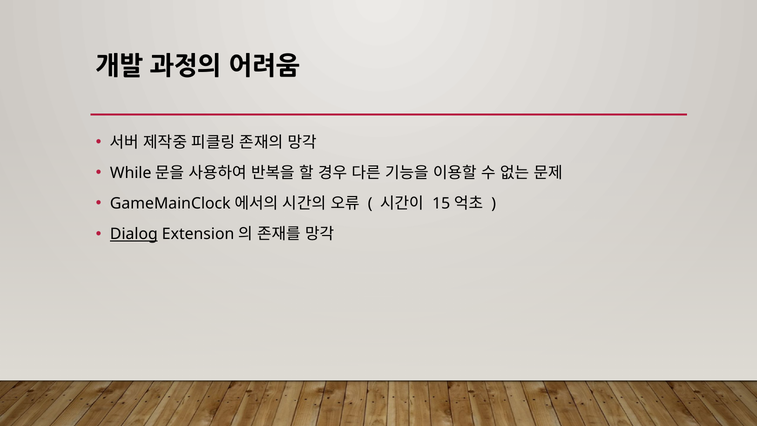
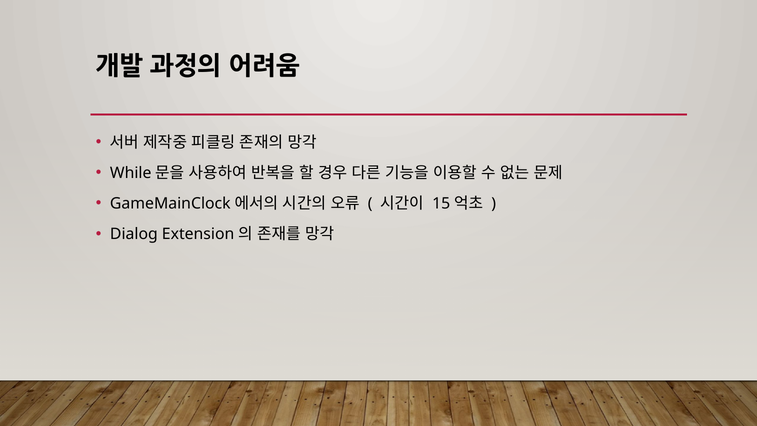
Dialog underline: present -> none
